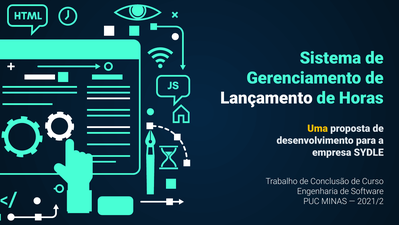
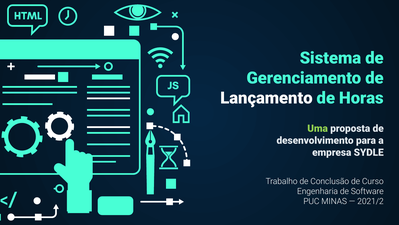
Uma colour: yellow -> light green
